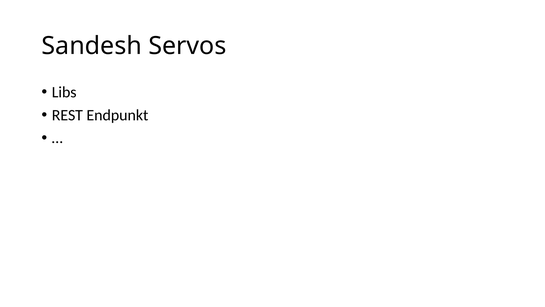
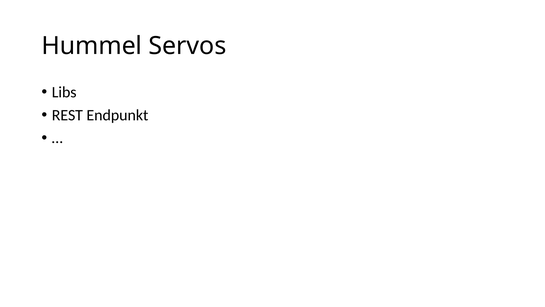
Sandesh: Sandesh -> Hummel
